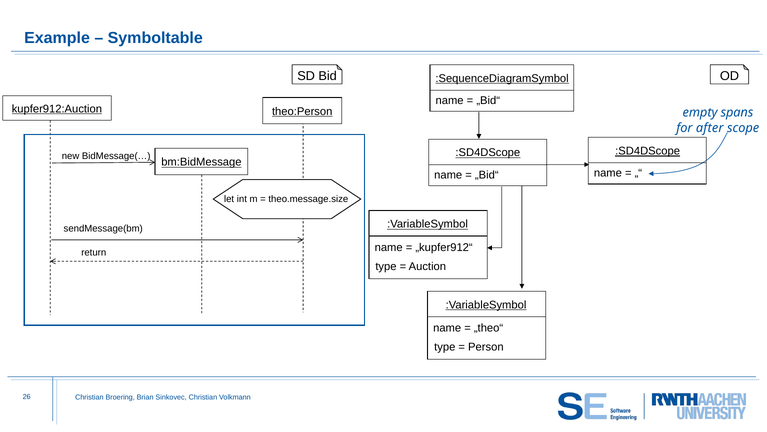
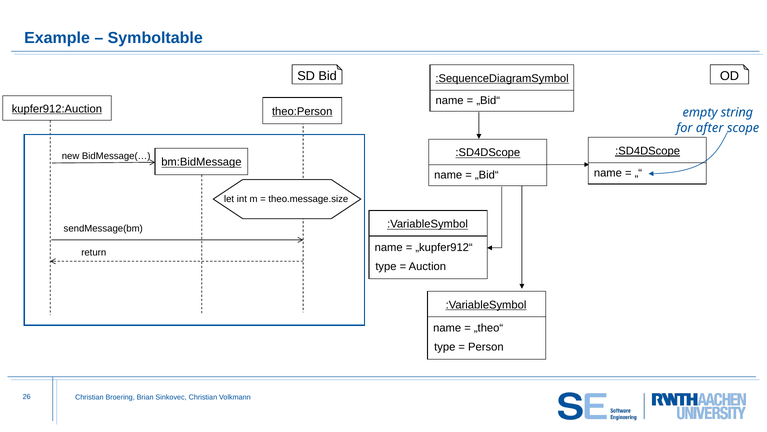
spans: spans -> string
